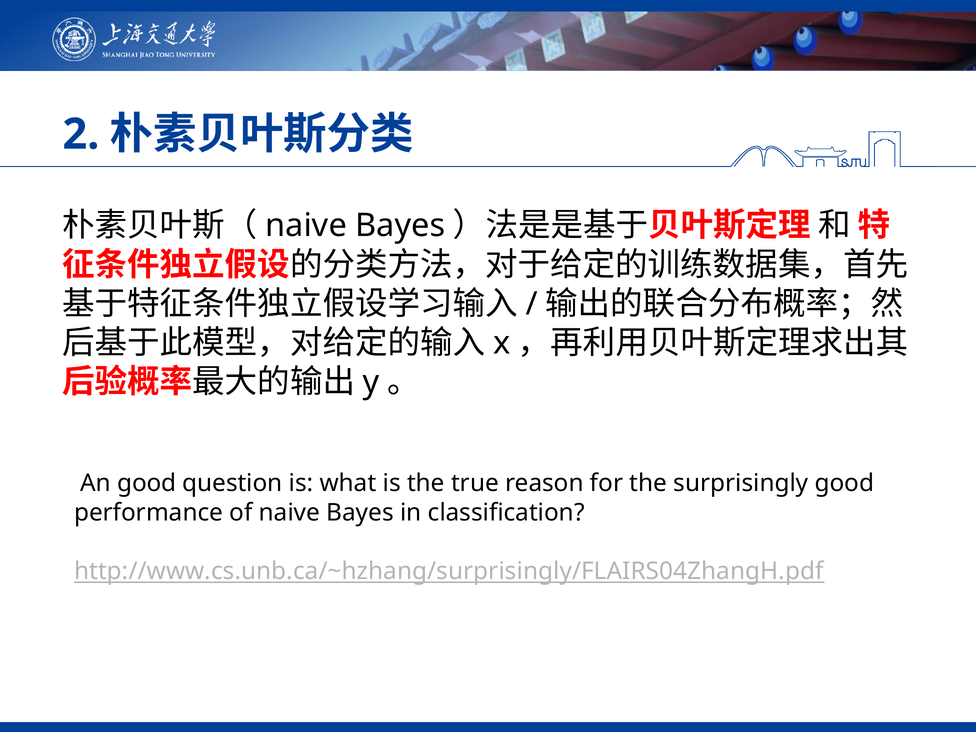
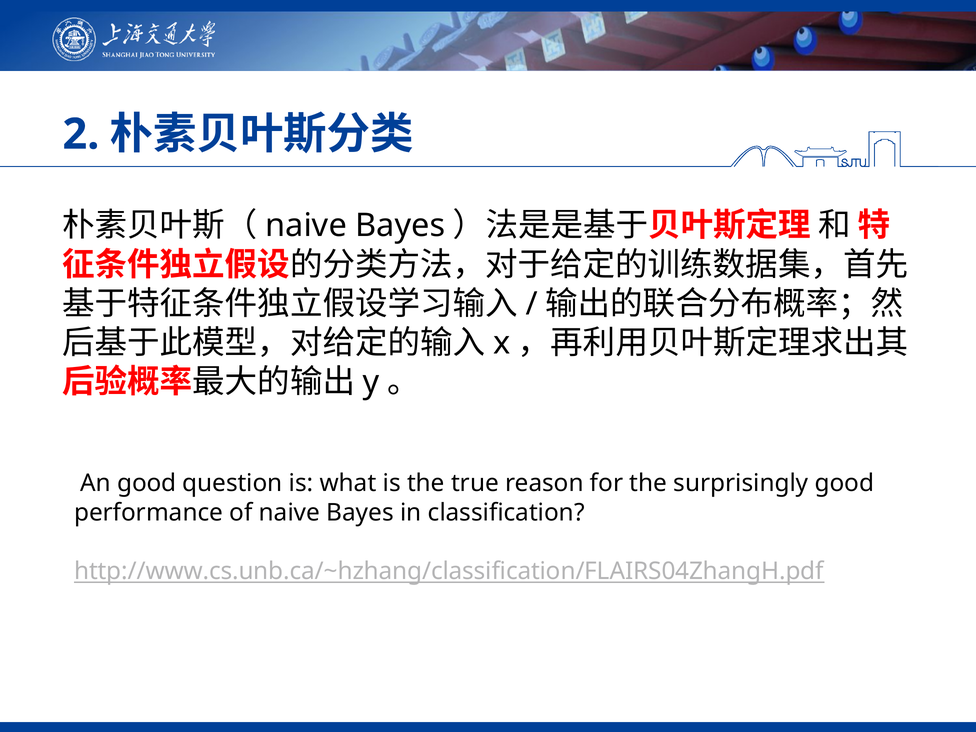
http://www.cs.unb.ca/~hzhang/surprisingly/FLAIRS04ZhangH.pdf: http://www.cs.unb.ca/~hzhang/surprisingly/FLAIRS04ZhangH.pdf -> http://www.cs.unb.ca/~hzhang/classification/FLAIRS04ZhangH.pdf
